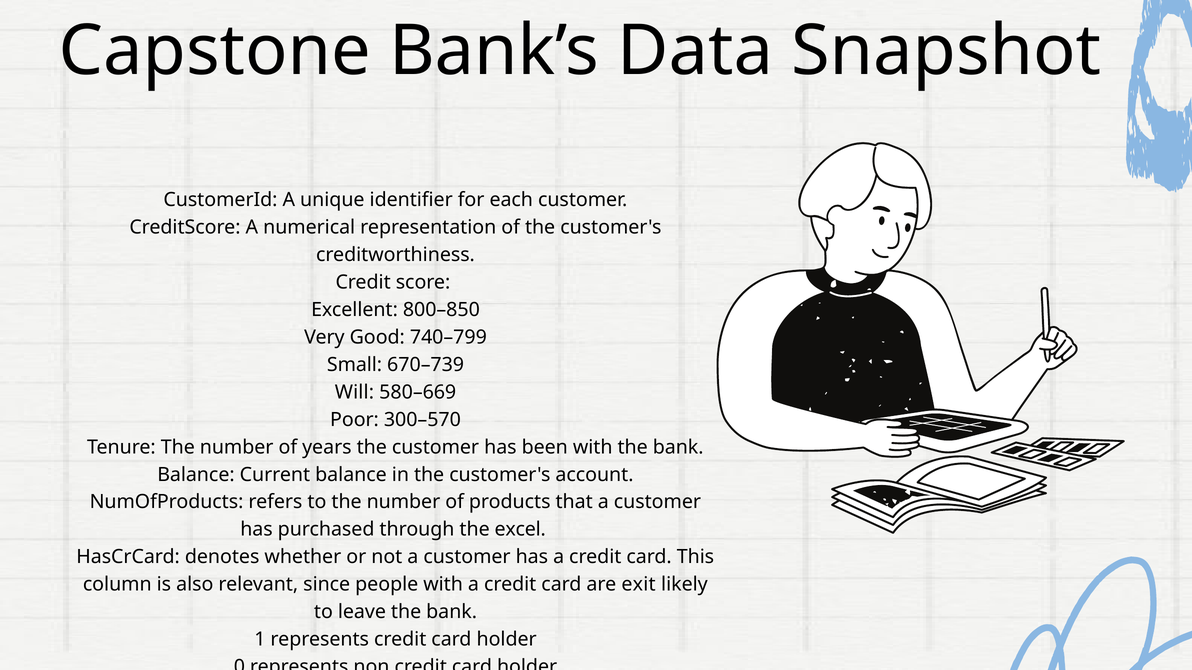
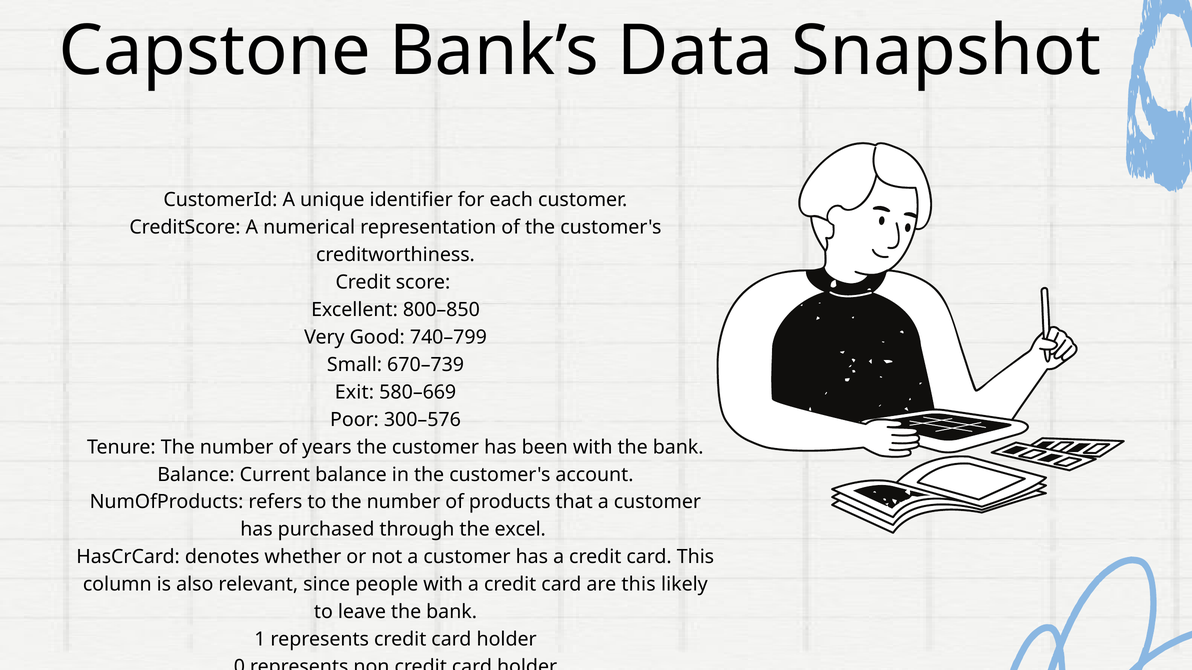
Will: Will -> Exit
300–570: 300–570 -> 300–576
are exit: exit -> this
